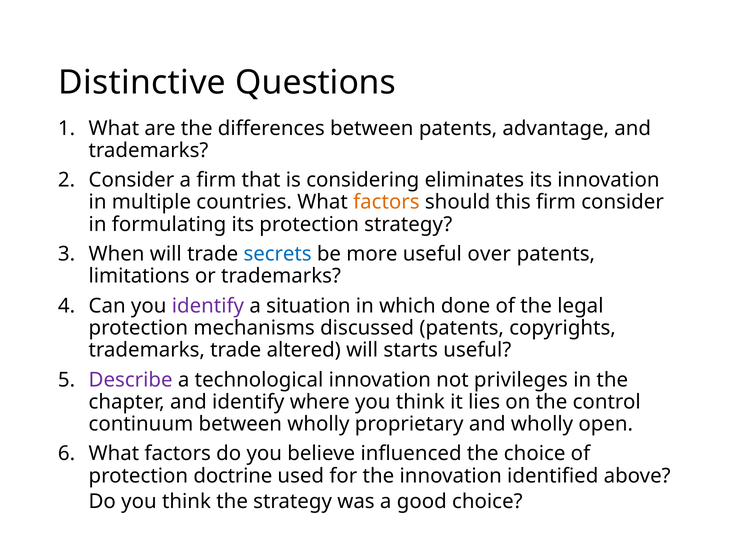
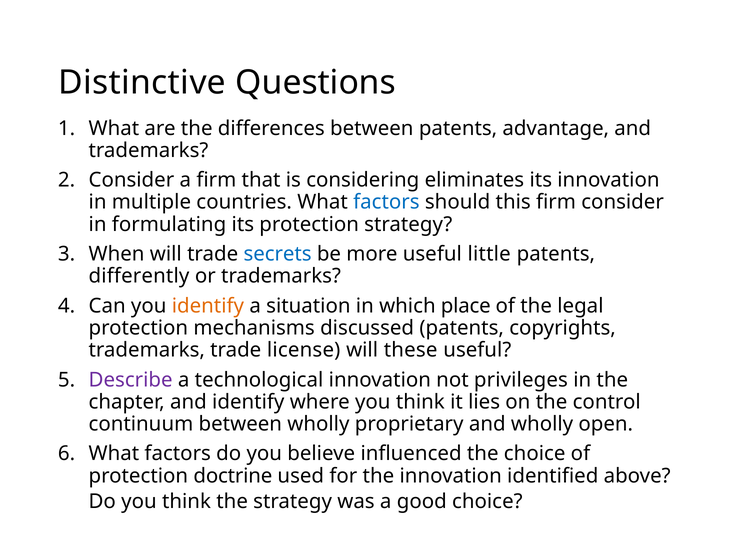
factors at (386, 202) colour: orange -> blue
over: over -> little
limitations: limitations -> differently
identify at (208, 306) colour: purple -> orange
done: done -> place
altered: altered -> license
starts: starts -> these
